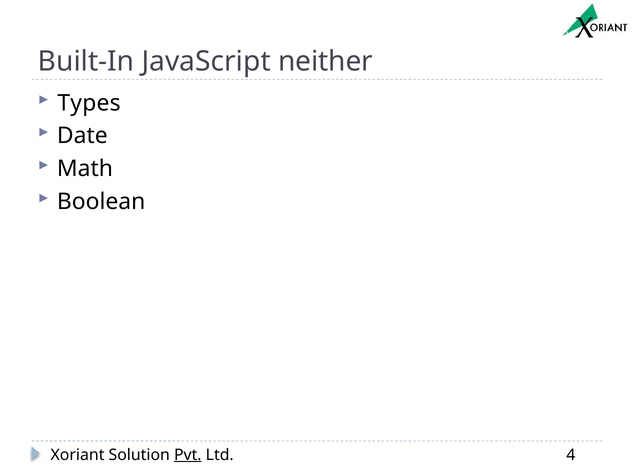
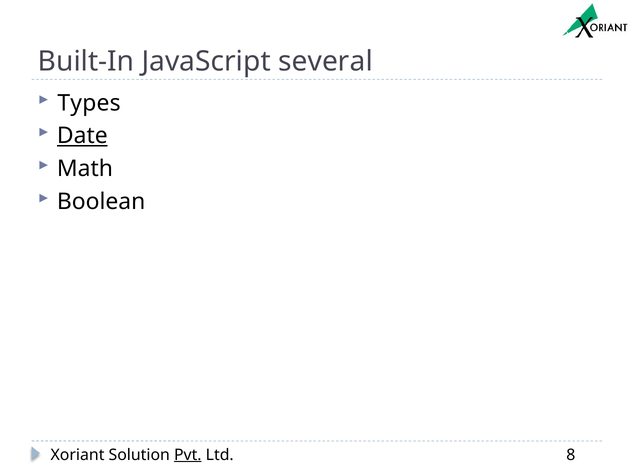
neither: neither -> several
Date underline: none -> present
4: 4 -> 8
